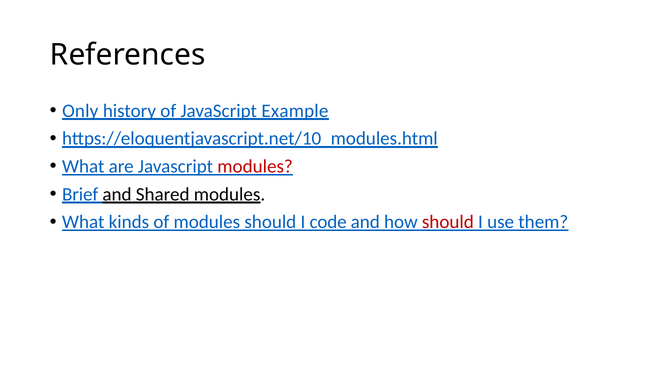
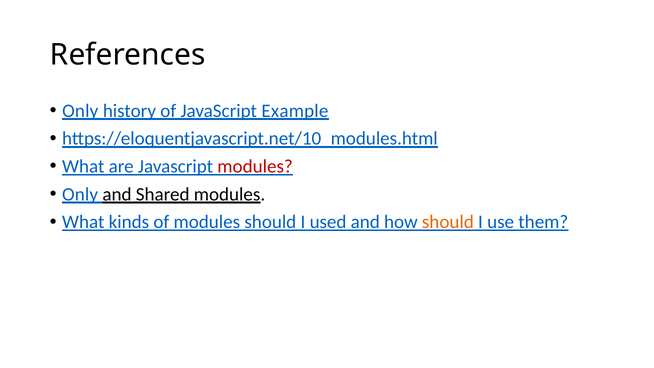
Brief at (80, 194): Brief -> Only
code: code -> used
should at (448, 222) colour: red -> orange
